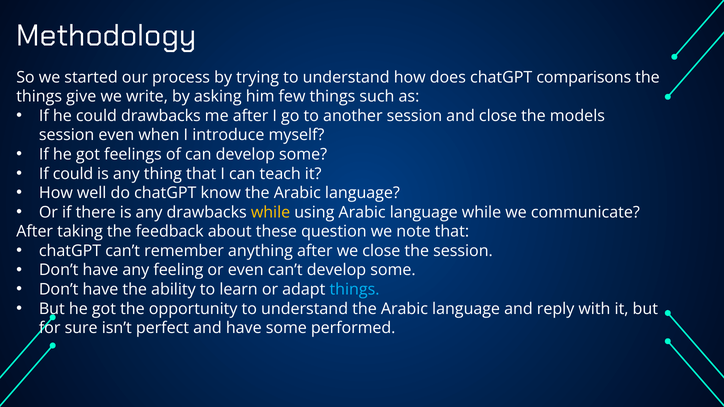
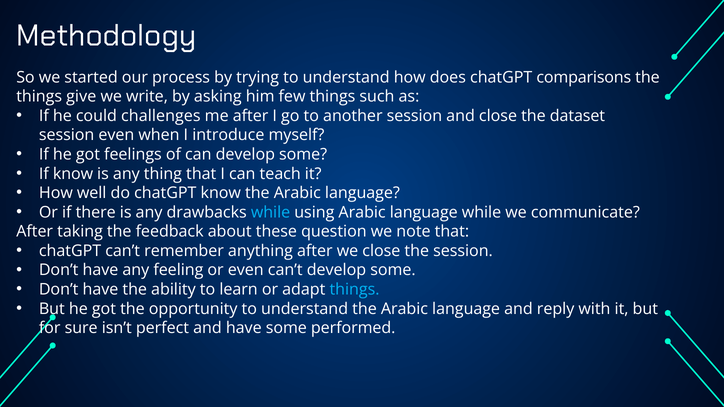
could drawbacks: drawbacks -> challenges
models: models -> dataset
If could: could -> know
while at (271, 212) colour: yellow -> light blue
